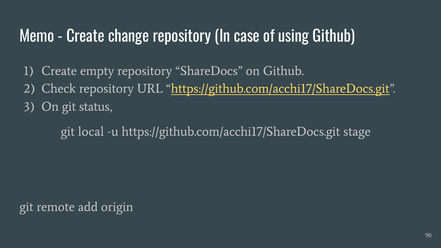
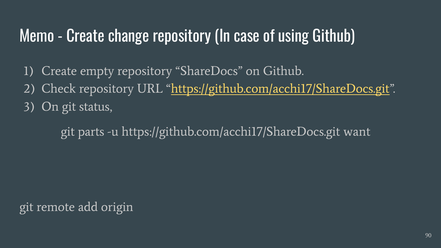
local: local -> parts
stage: stage -> want
